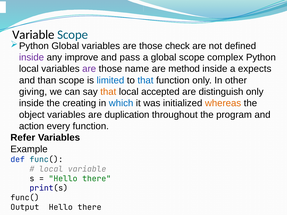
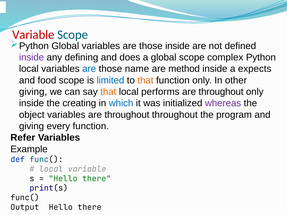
Variable at (33, 35) colour: black -> red
those check: check -> inside
improve: improve -> defining
pass: pass -> does
are at (89, 69) colour: purple -> blue
than: than -> food
that at (145, 80) colour: blue -> orange
accepted: accepted -> performs
distinguish at (221, 92): distinguish -> throughout
whereas colour: orange -> purple
variables are duplication: duplication -> throughout
action at (32, 126): action -> giving
